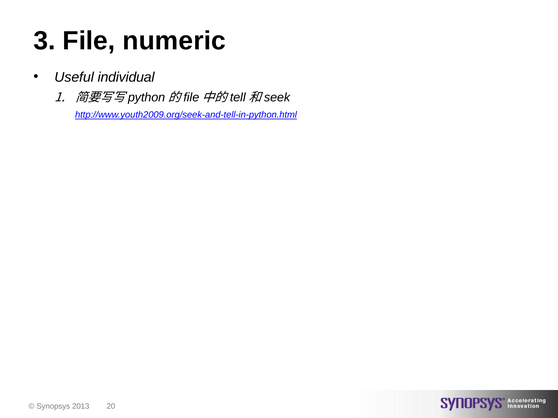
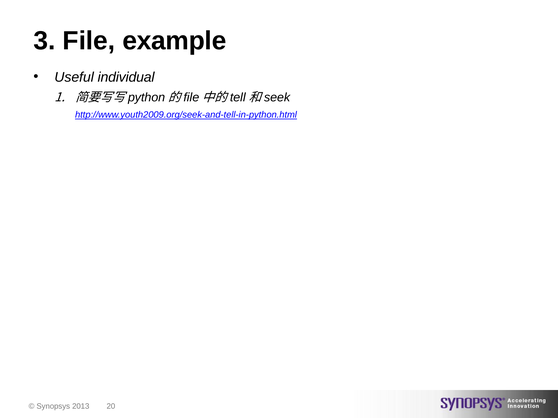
numeric: numeric -> example
